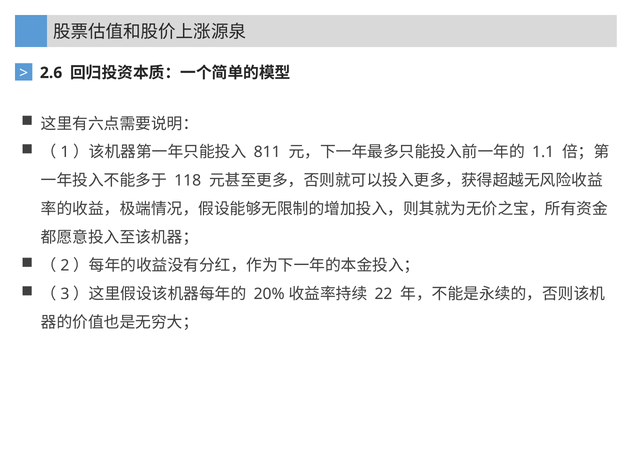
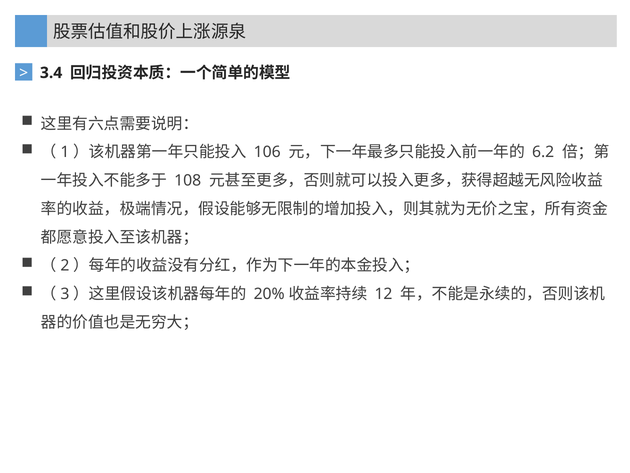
2.6: 2.6 -> 3.4
811: 811 -> 106
1.1: 1.1 -> 6.2
118: 118 -> 108
22: 22 -> 12
